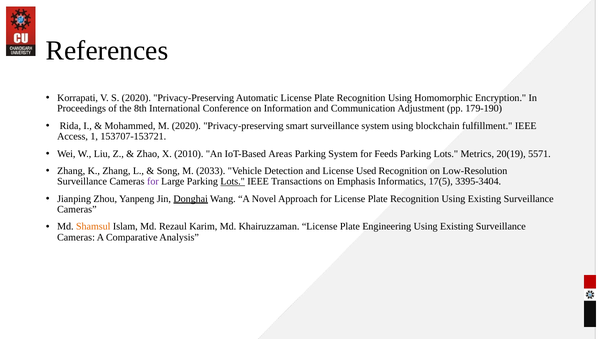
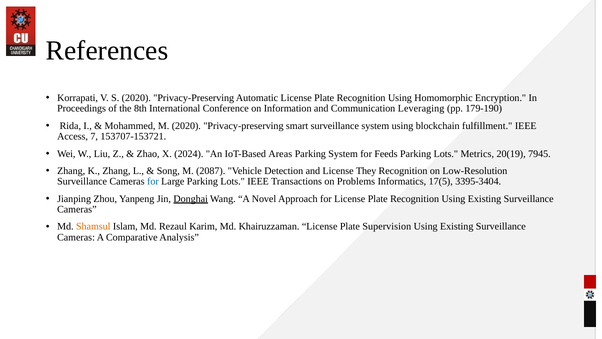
Adjustment: Adjustment -> Leveraging
1: 1 -> 7
2010: 2010 -> 2024
5571: 5571 -> 7945
2033: 2033 -> 2087
Used: Used -> They
for at (153, 181) colour: purple -> blue
Lots at (233, 181) underline: present -> none
Emphasis: Emphasis -> Problems
Engineering: Engineering -> Supervision
